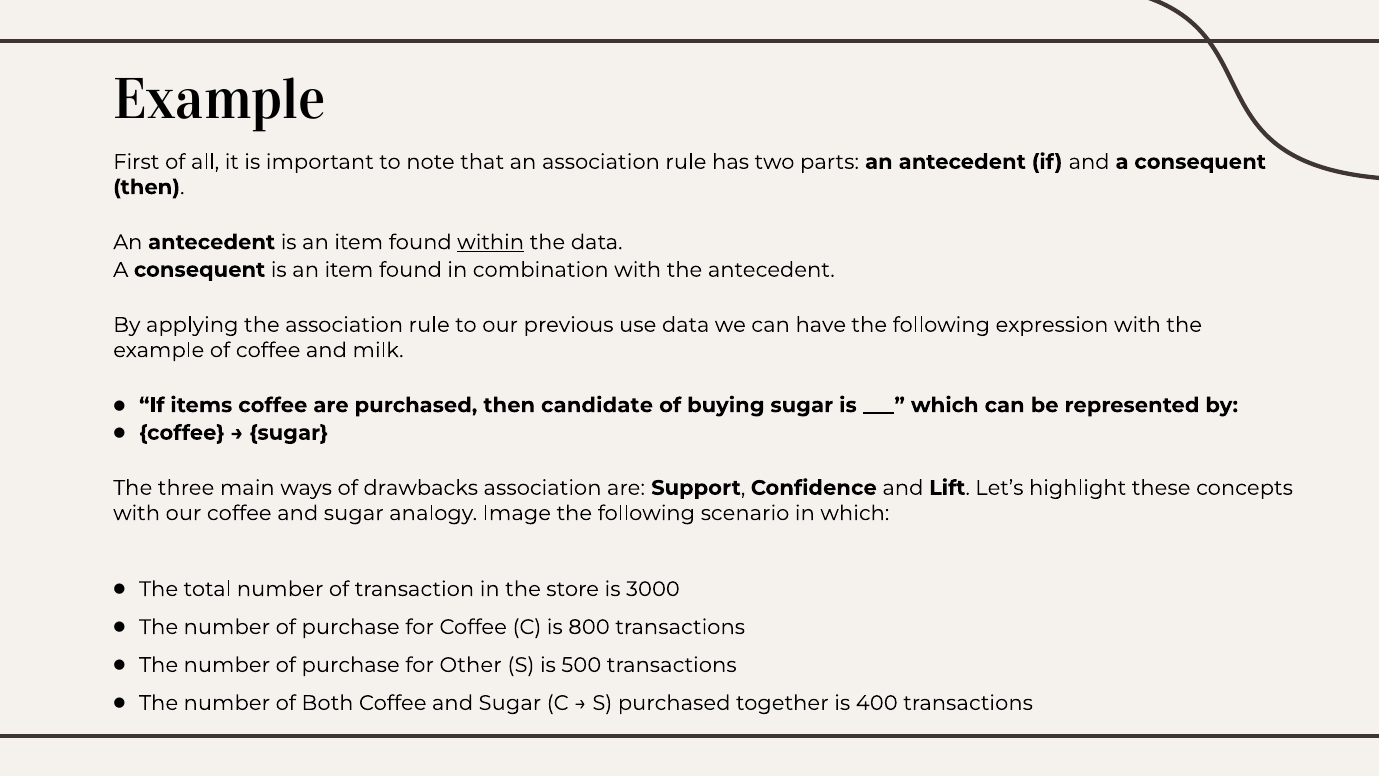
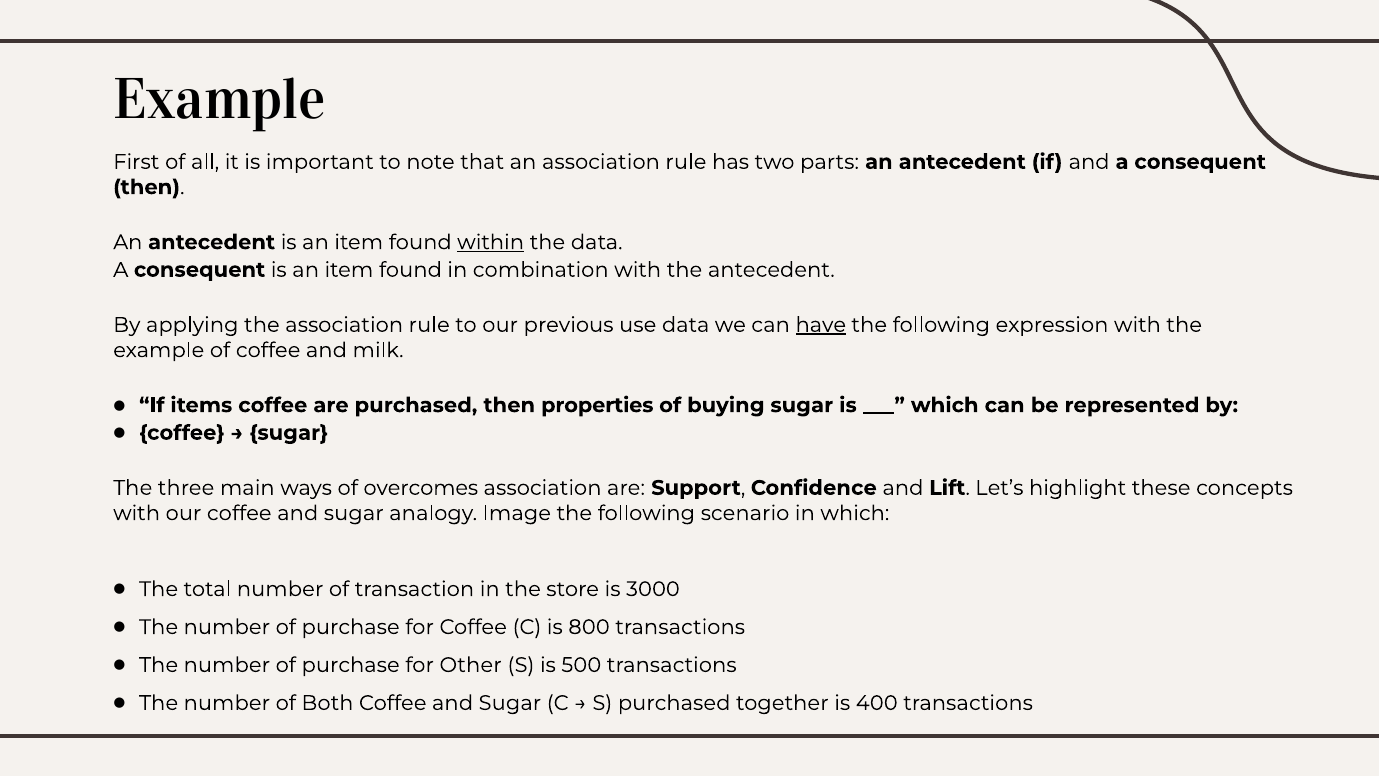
have underline: none -> present
candidate: candidate -> properties
drawbacks: drawbacks -> overcomes
